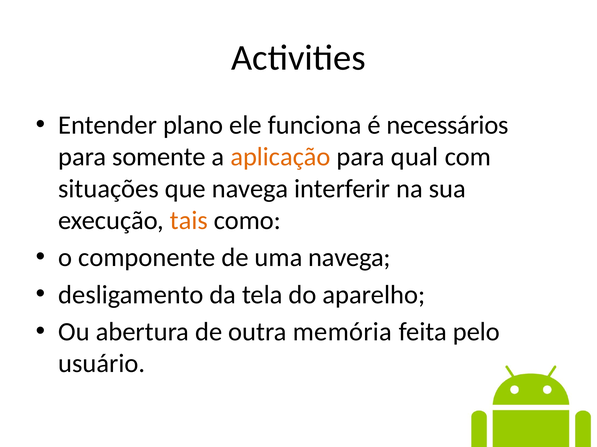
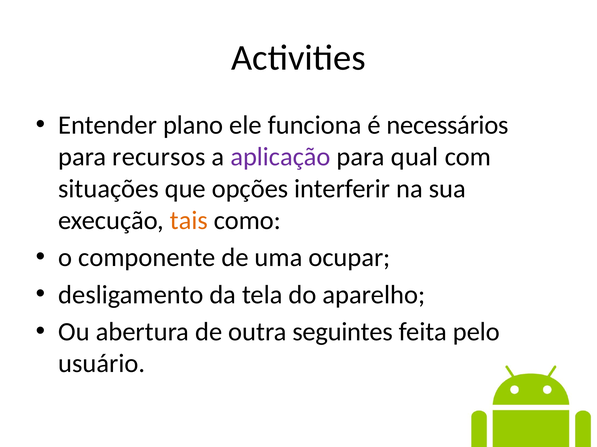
somente: somente -> recursos
aplicação colour: orange -> purple
que navega: navega -> opções
uma navega: navega -> ocupar
memória: memória -> seguintes
